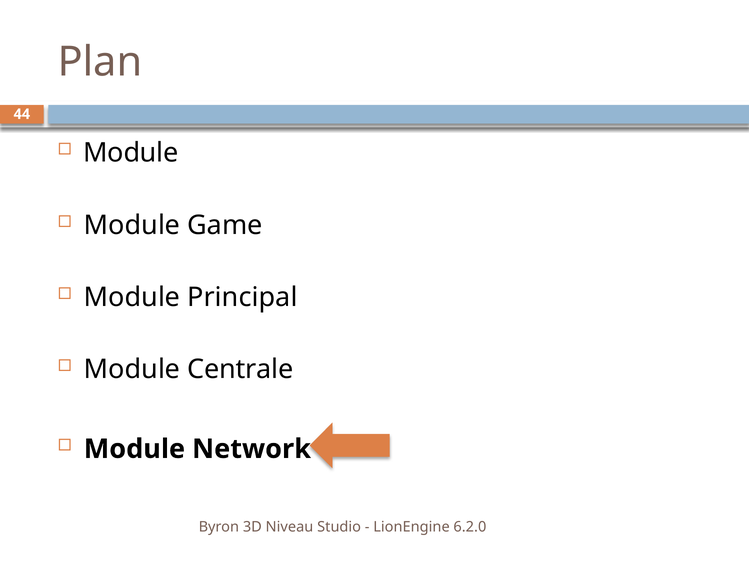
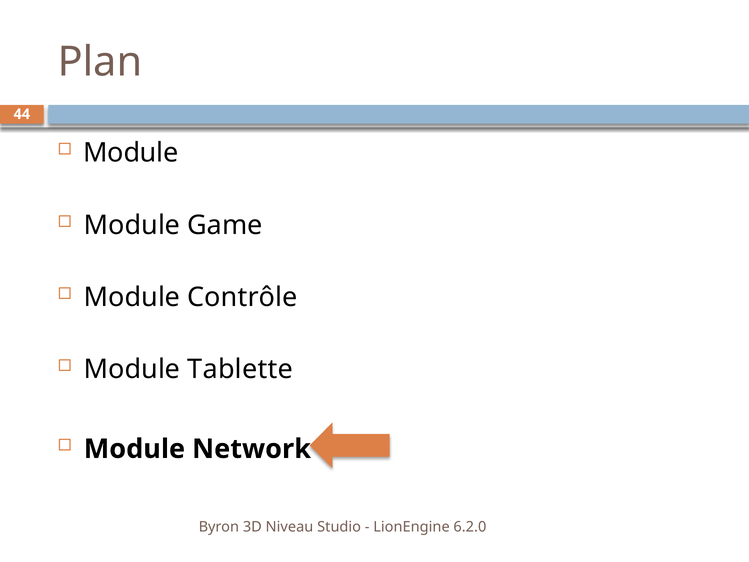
Principal: Principal -> Contrôle
Centrale: Centrale -> Tablette
